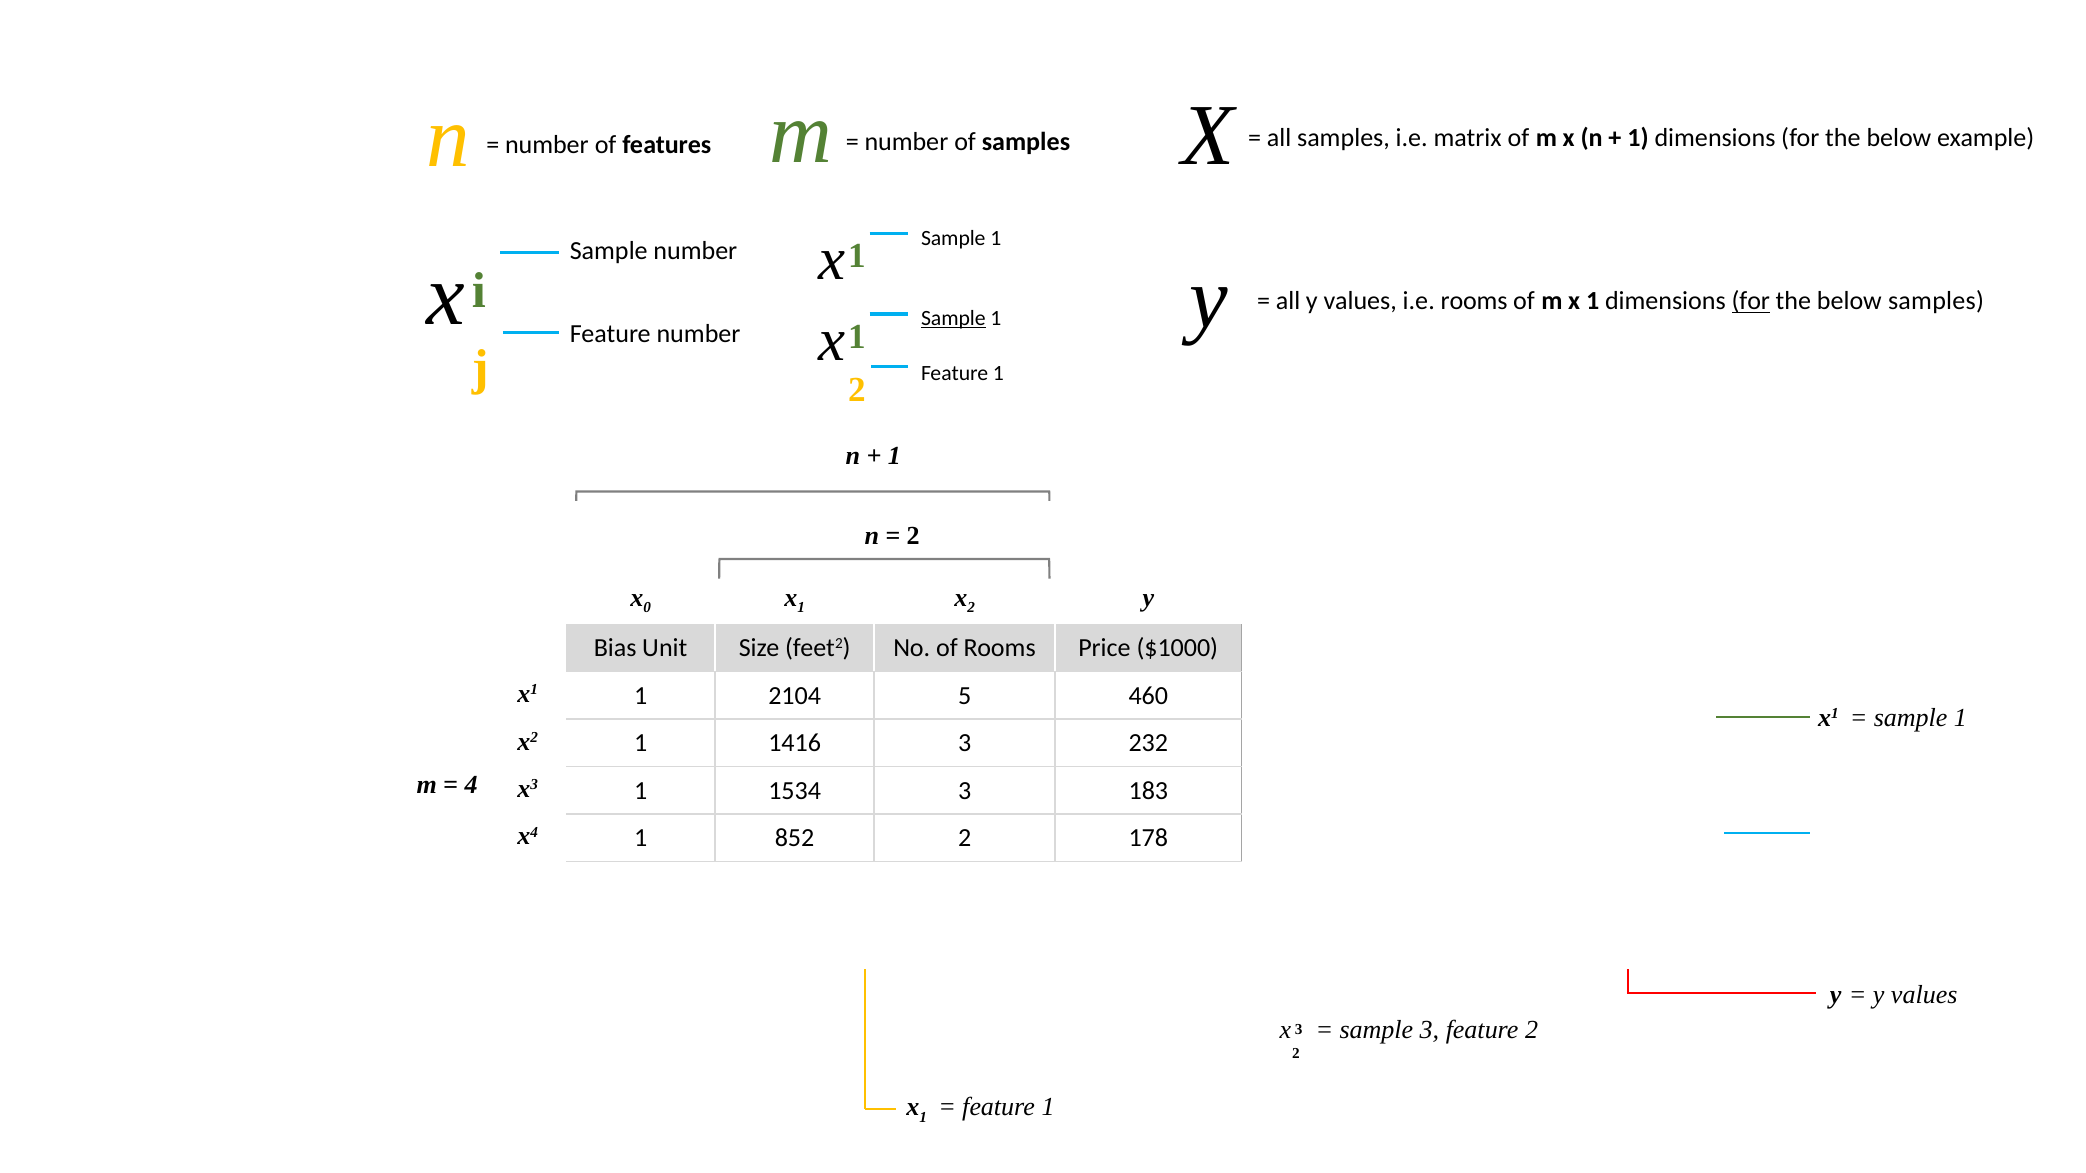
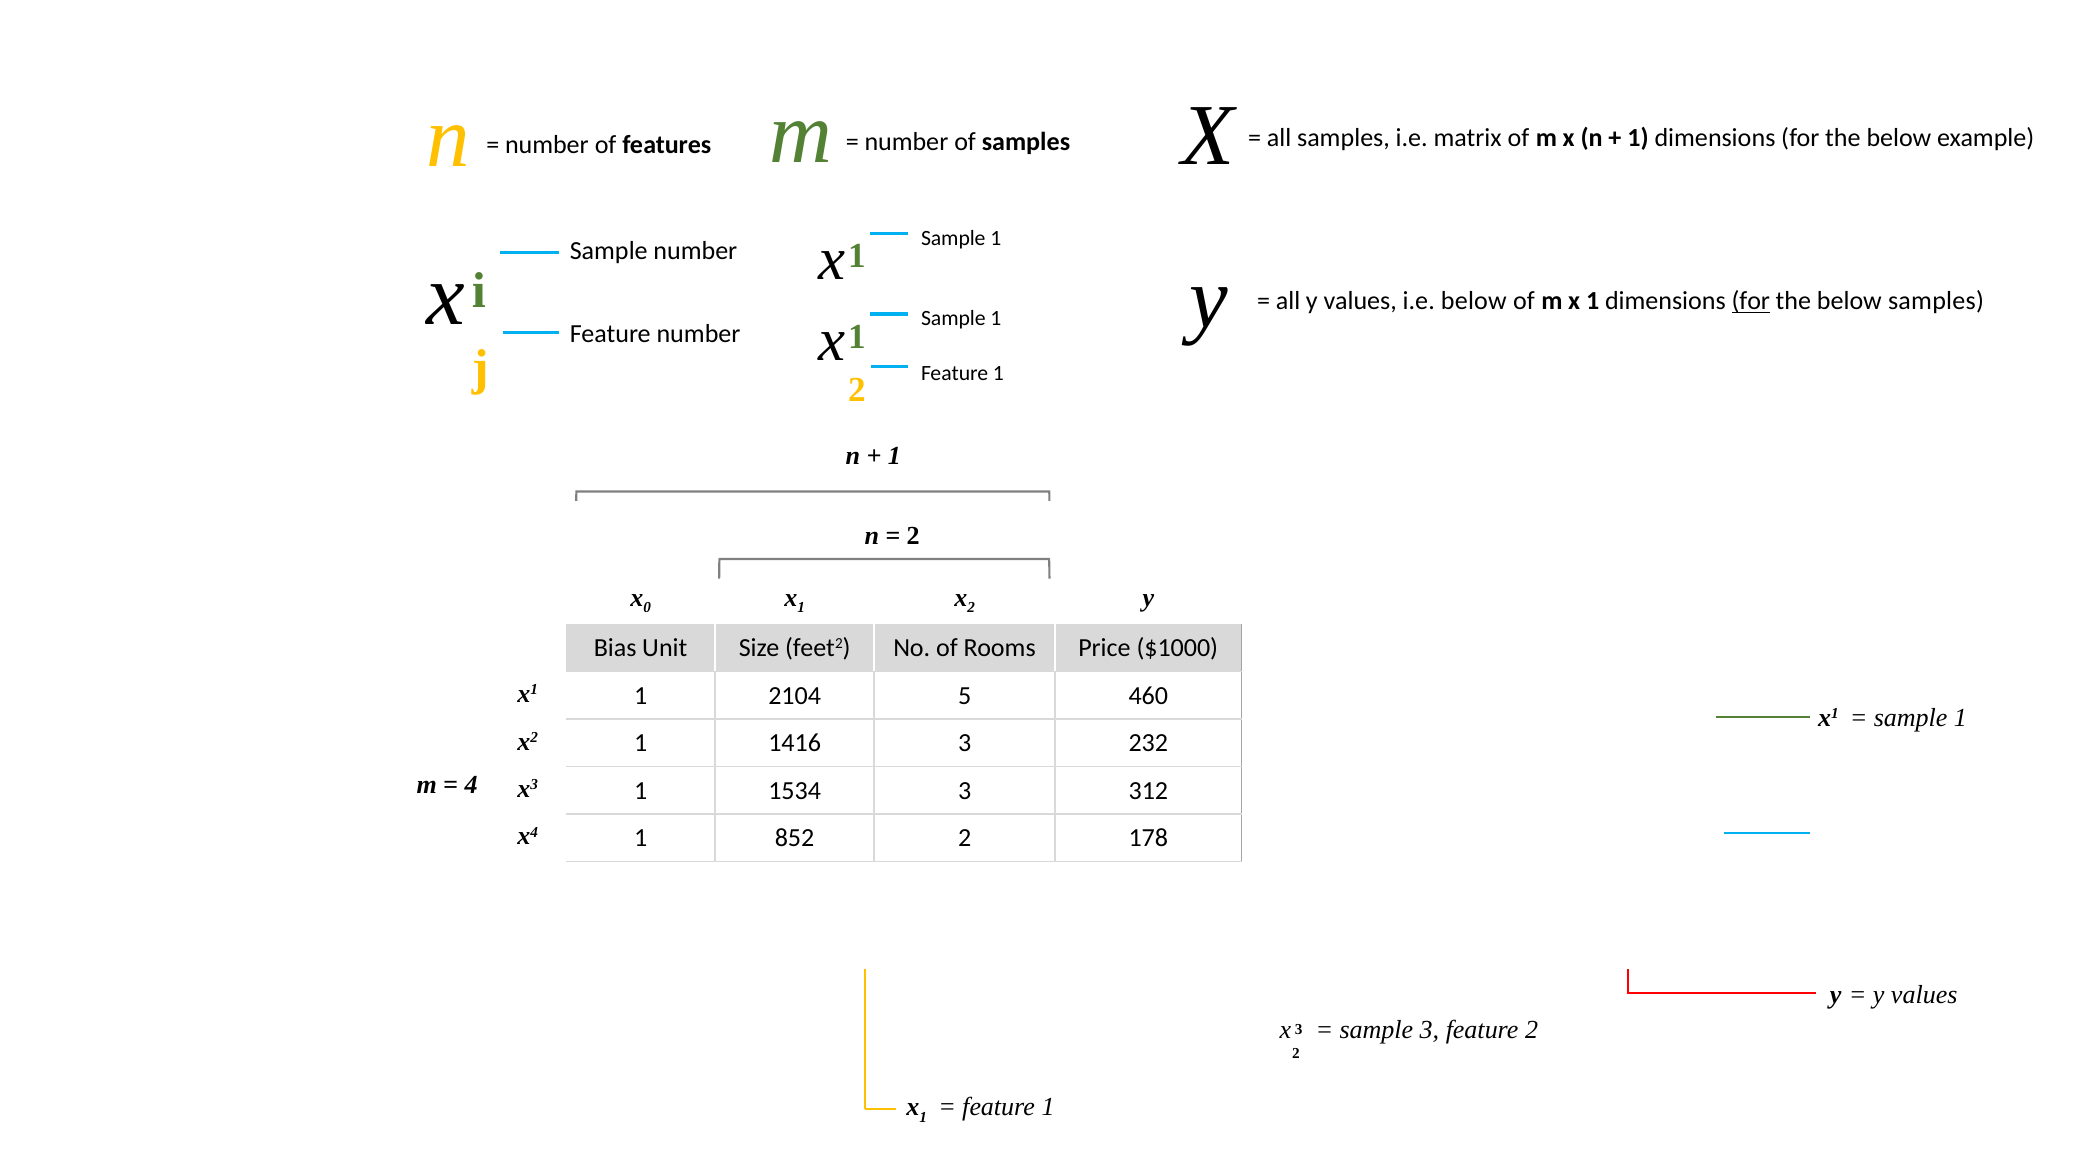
i.e rooms: rooms -> below
Sample at (953, 318) underline: present -> none
183: 183 -> 312
